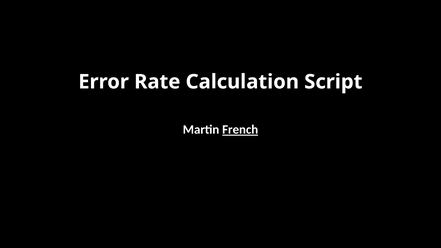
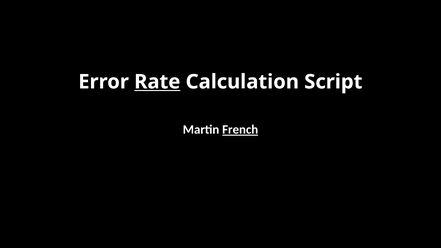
Rate underline: none -> present
